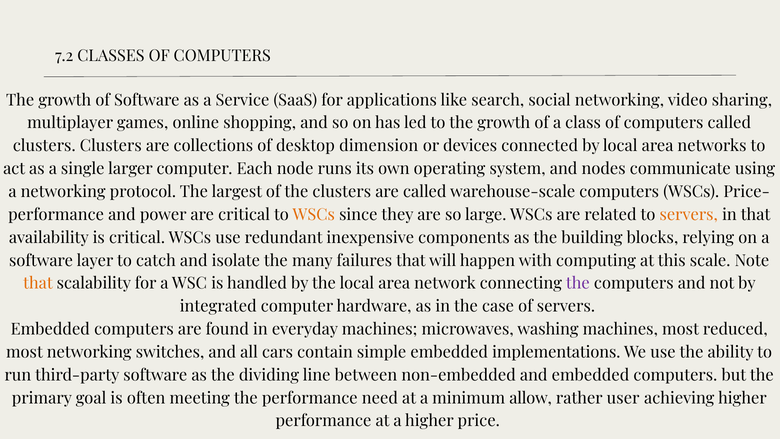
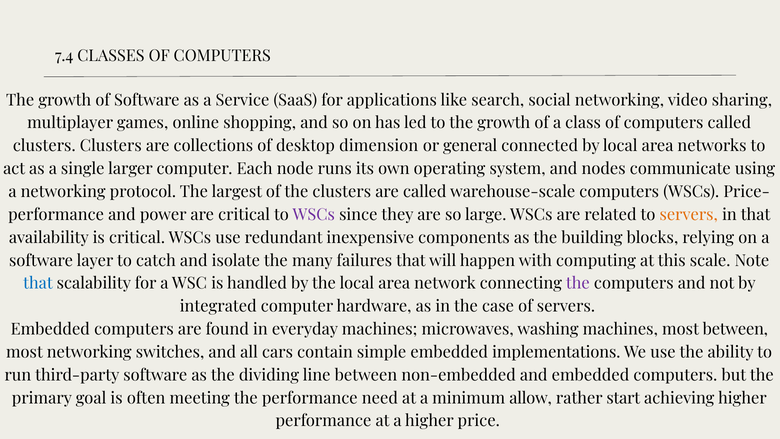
7.2: 7.2 -> 7.4
devices: devices -> general
WSCs at (314, 215) colour: orange -> purple
that at (38, 283) colour: orange -> blue
most reduced: reduced -> between
user: user -> start
